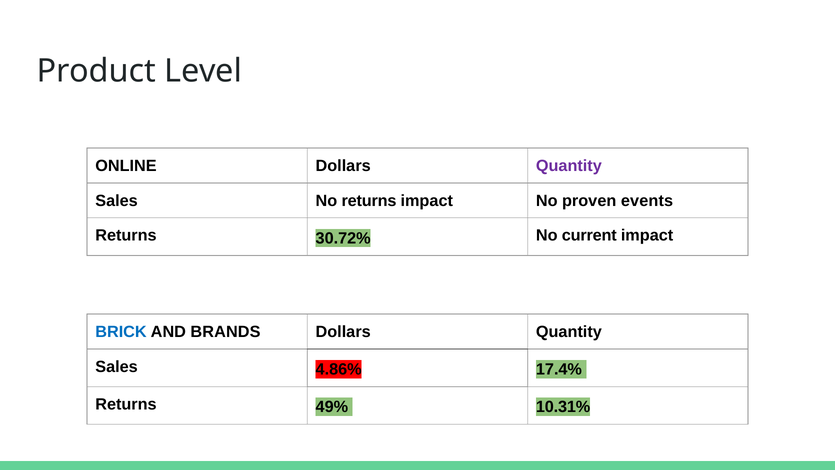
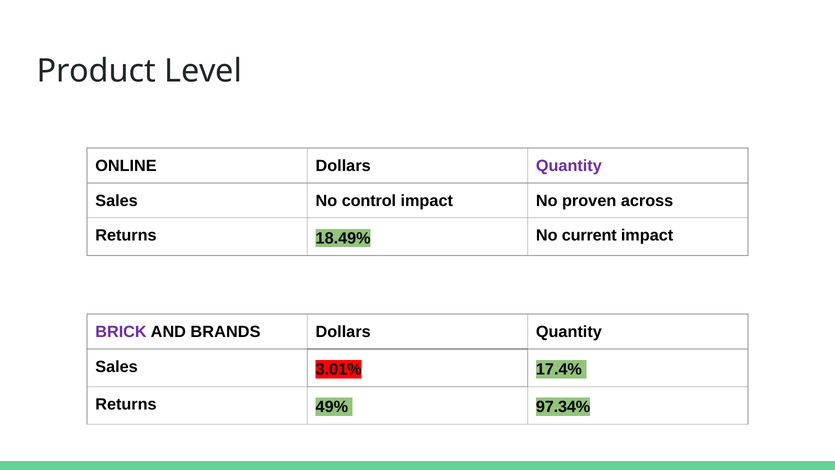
No returns: returns -> control
events: events -> across
30.72%: 30.72% -> 18.49%
BRICK colour: blue -> purple
4.86%: 4.86% -> 3.01%
10.31%: 10.31% -> 97.34%
